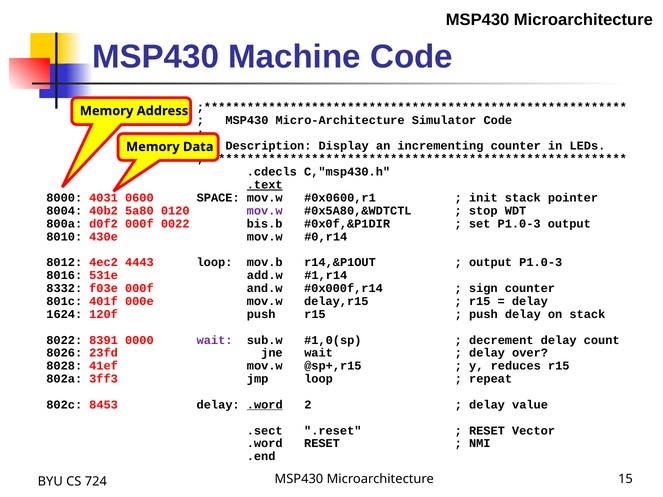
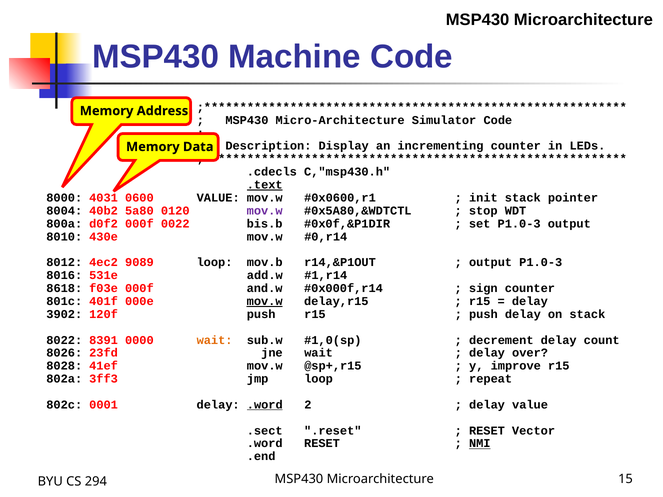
0600 SPACE: SPACE -> VALUE
4443: 4443 -> 9089
8332: 8332 -> 8618
mov.w at (265, 301) underline: none -> present
1624: 1624 -> 3902
wait at (215, 340) colour: purple -> orange
reduces: reduces -> improve
8453: 8453 -> 0001
NMI underline: none -> present
724: 724 -> 294
